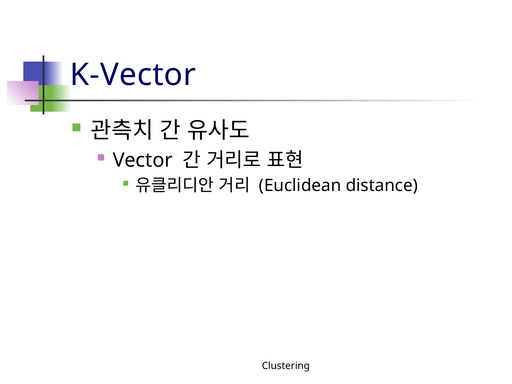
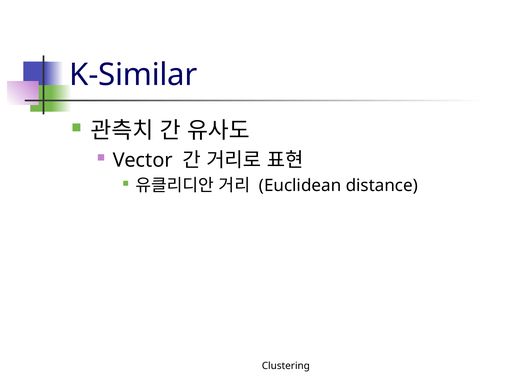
K-Vector: K-Vector -> K-Similar
